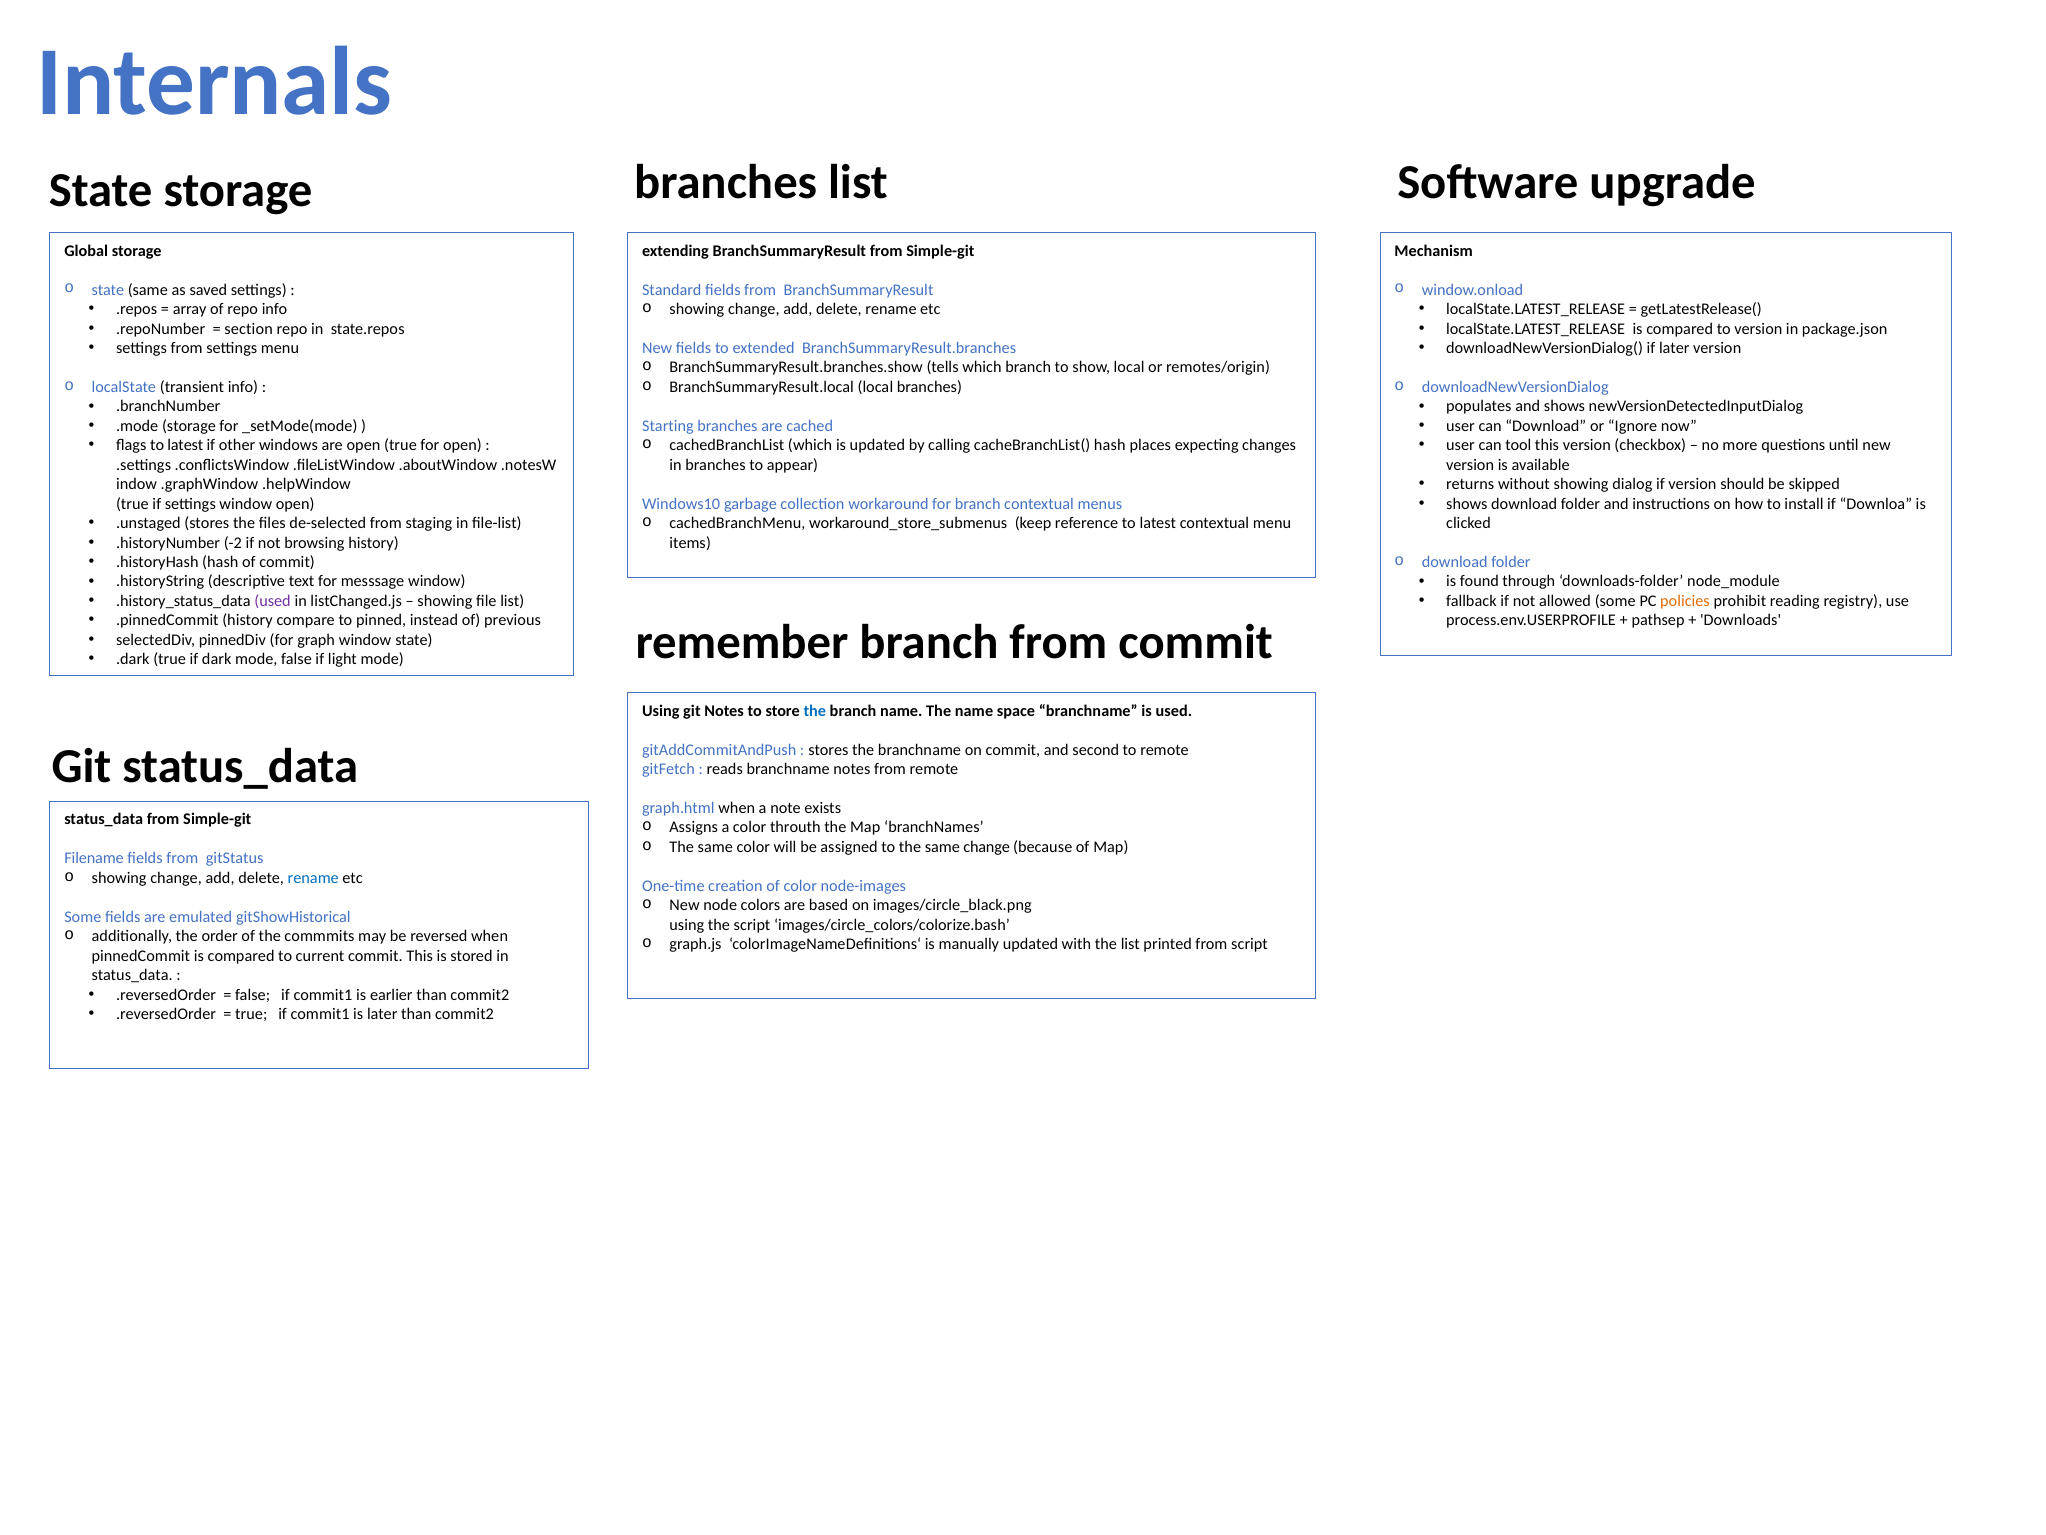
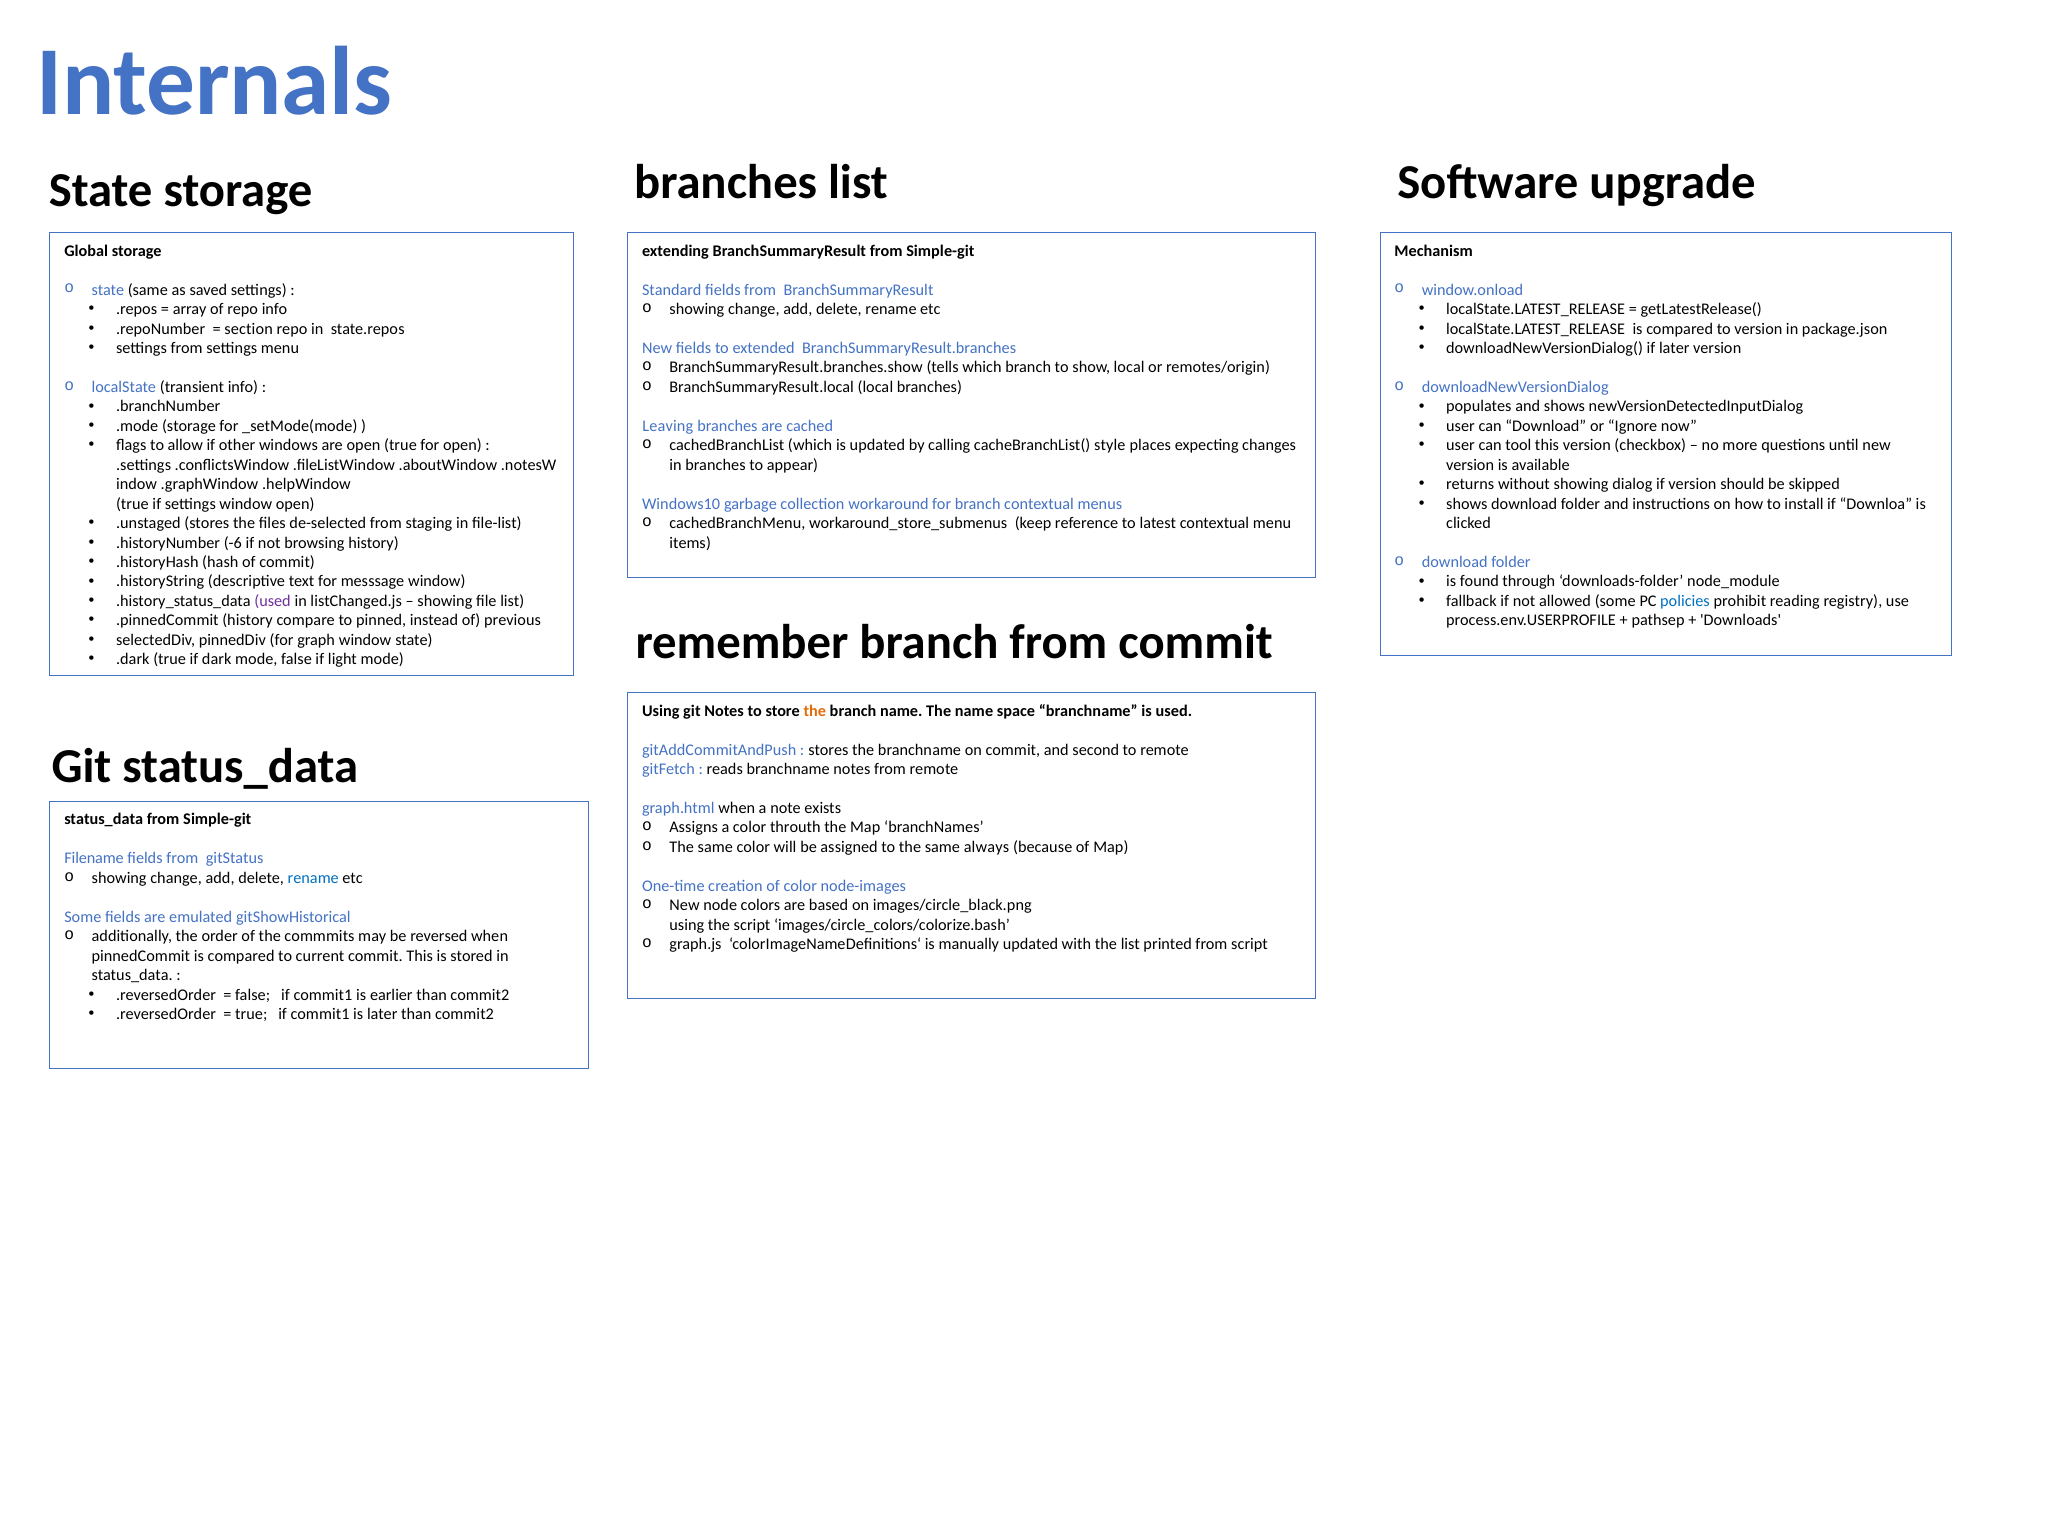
Starting: Starting -> Leaving
flags to latest: latest -> allow
cacheBranchList( hash: hash -> style
-2: -2 -> -6
policies colour: orange -> blue
the at (815, 711) colour: blue -> orange
same change: change -> always
